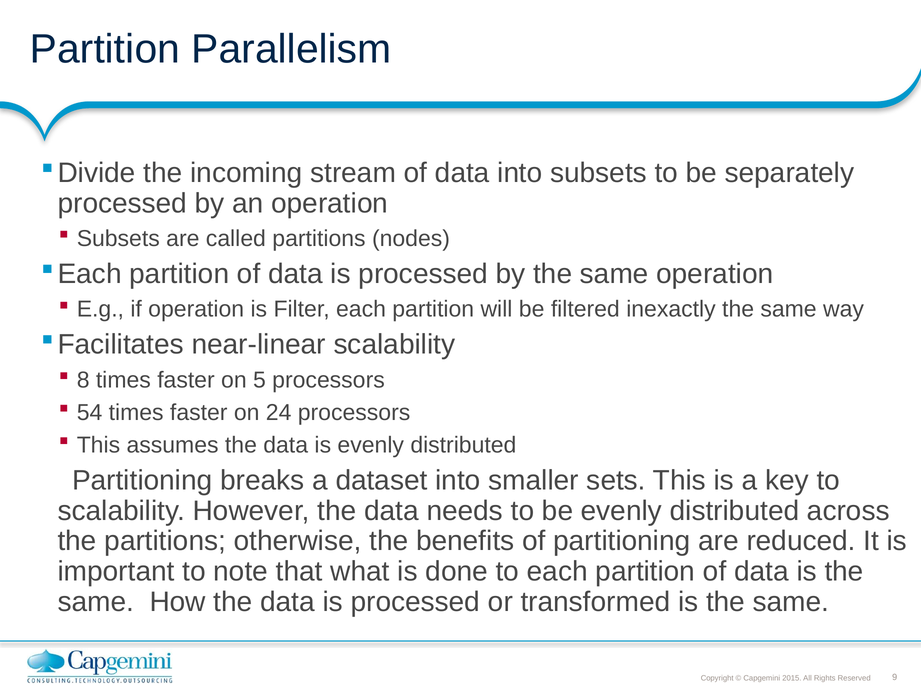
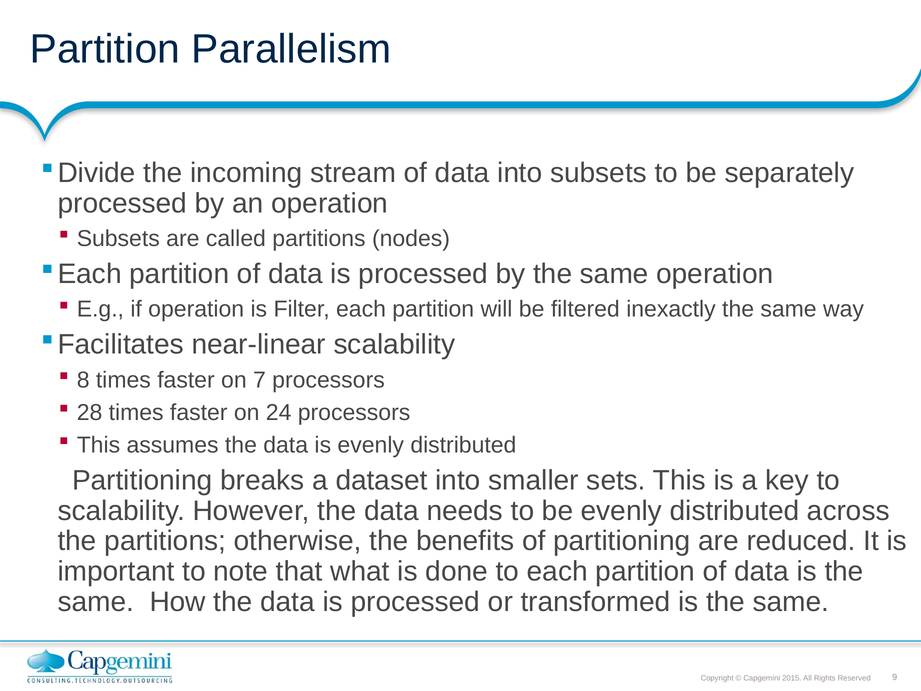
5: 5 -> 7
54: 54 -> 28
